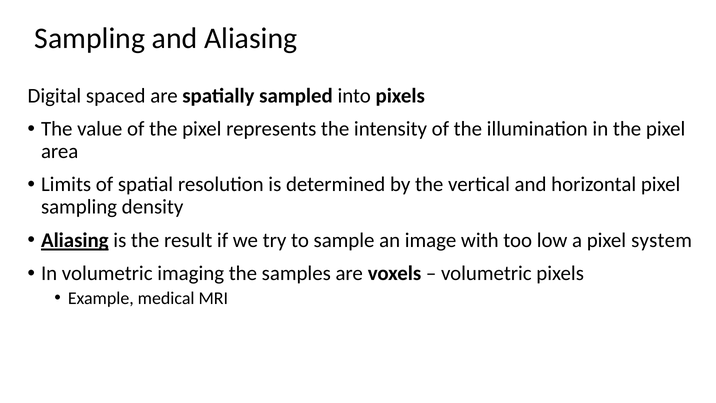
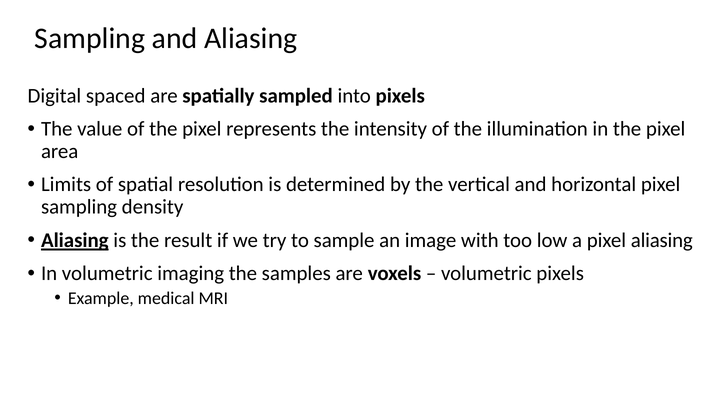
pixel system: system -> aliasing
